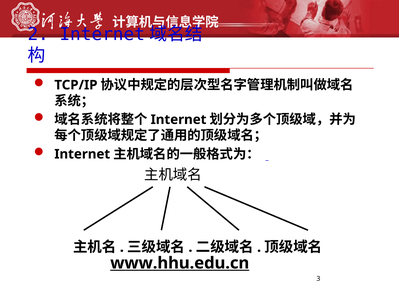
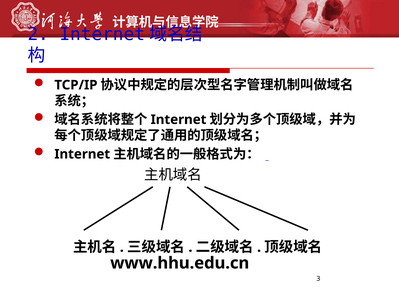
www.hhu.edu.cn underline: present -> none
